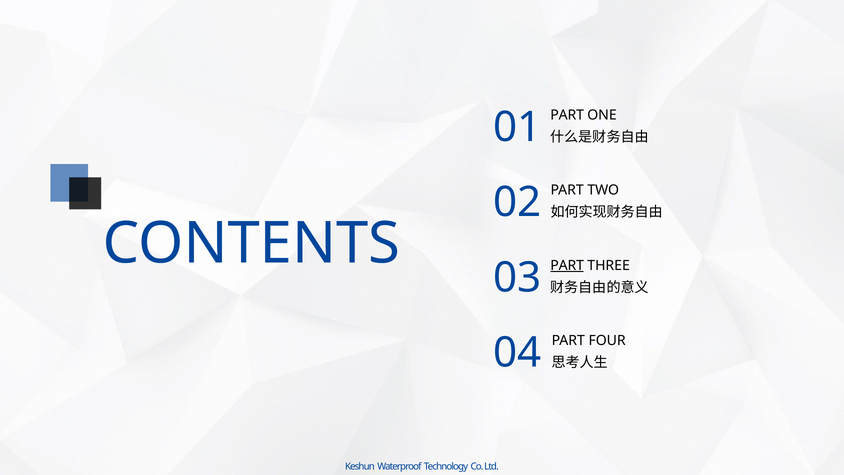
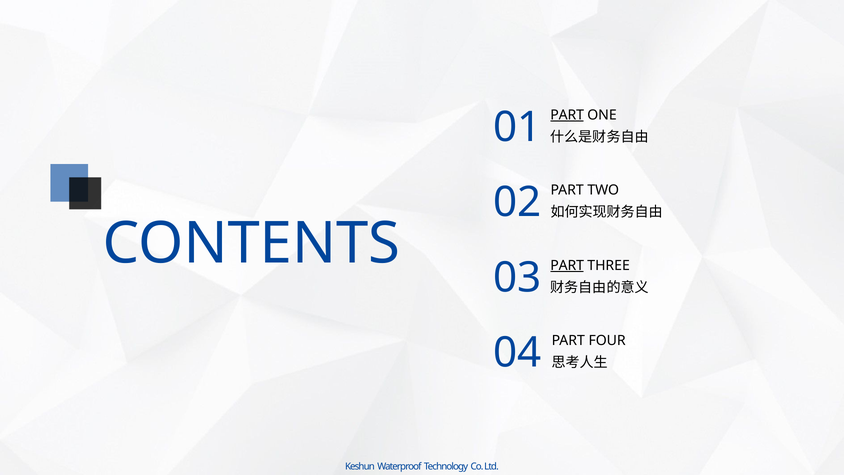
PART at (567, 115) underline: none -> present
